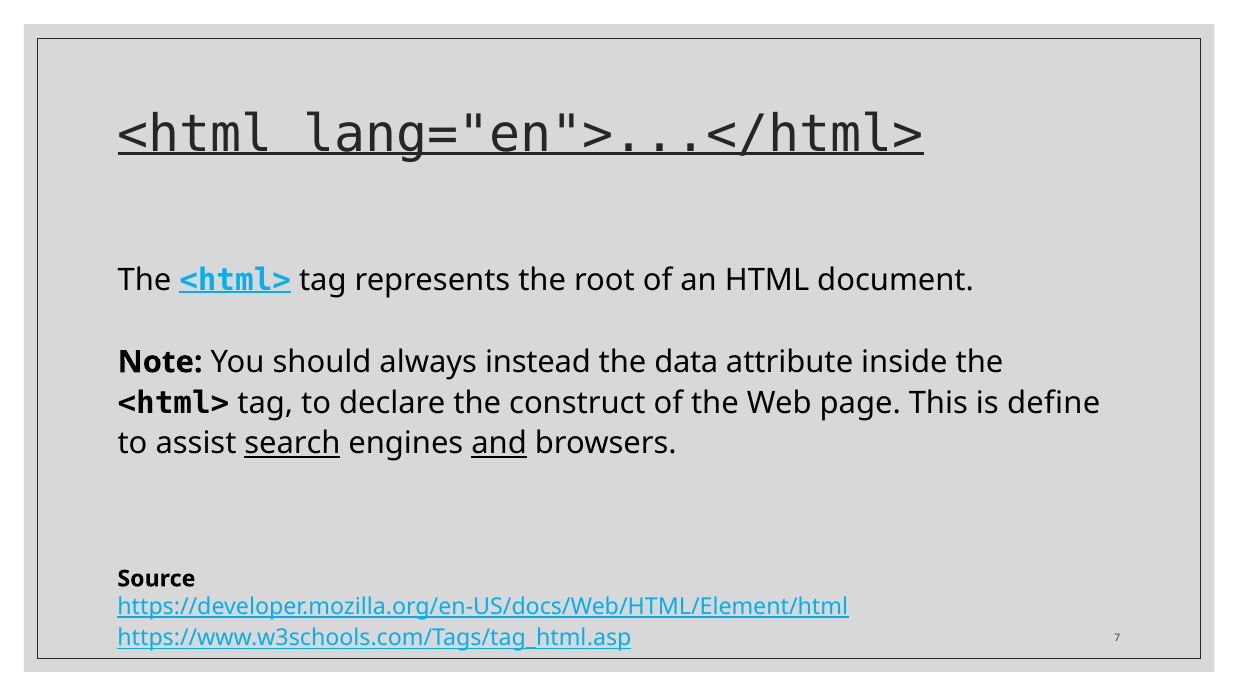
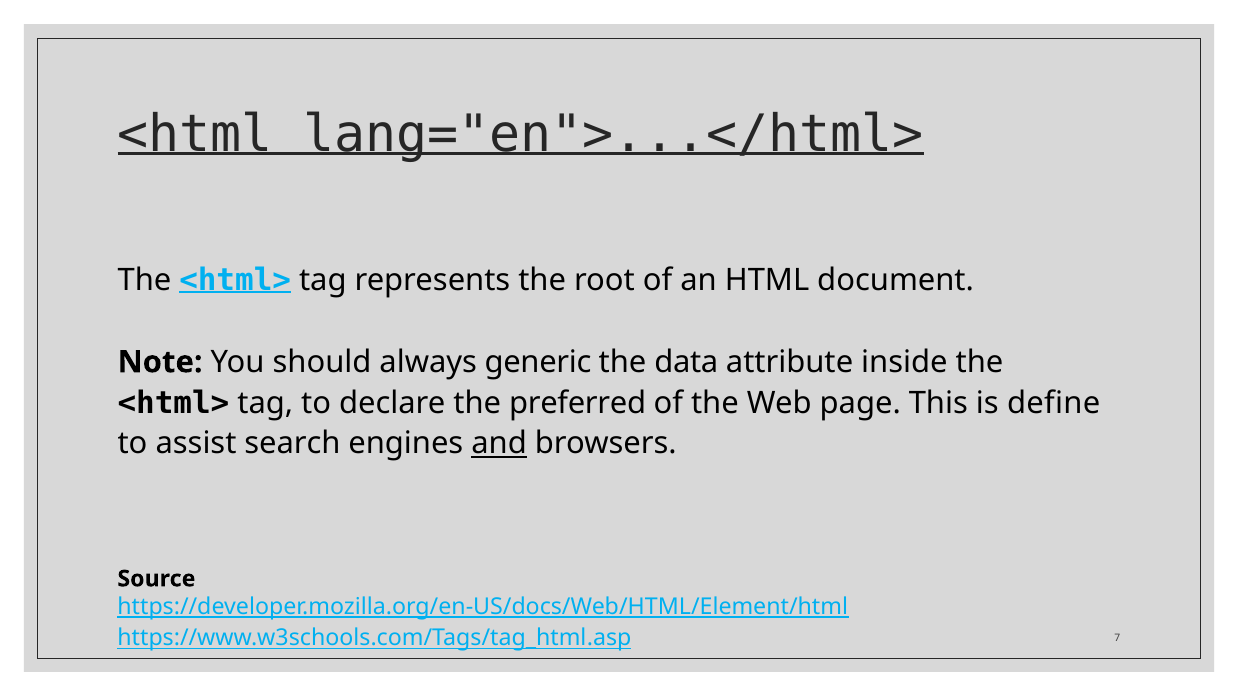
instead: instead -> generic
construct: construct -> preferred
search underline: present -> none
